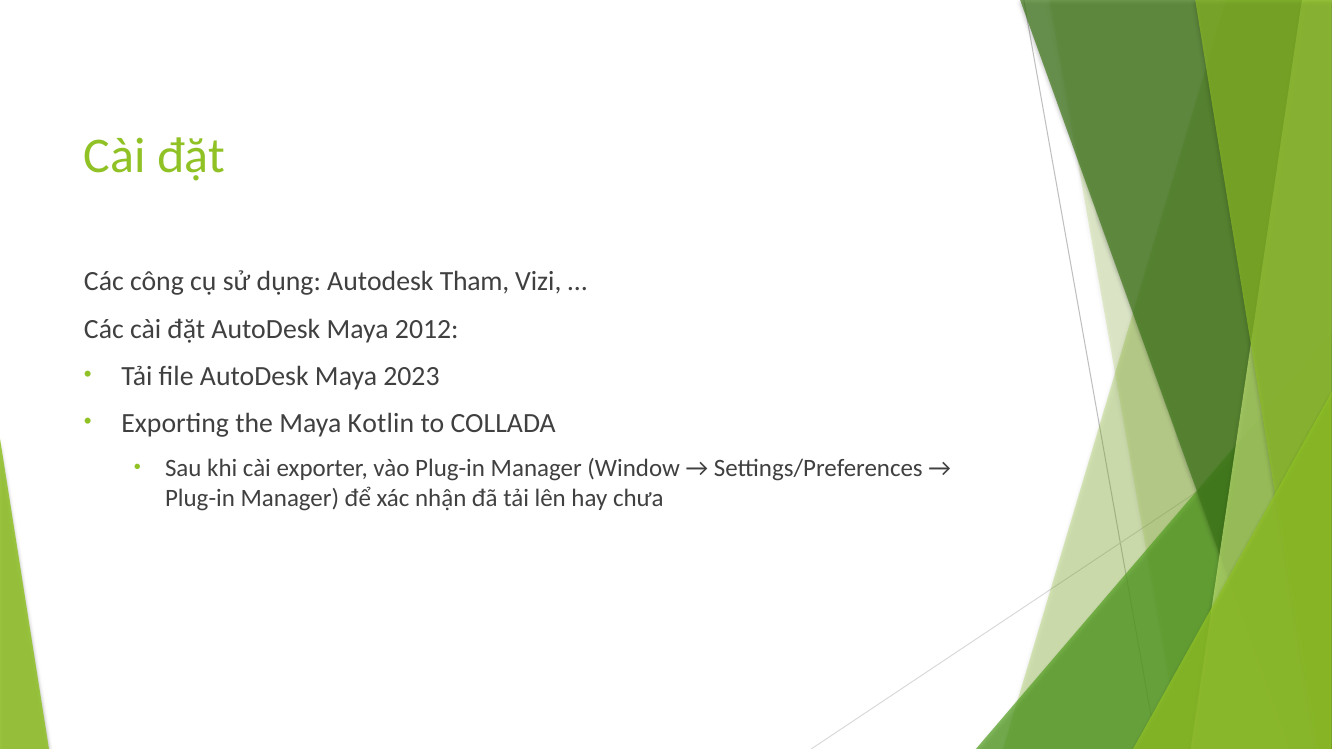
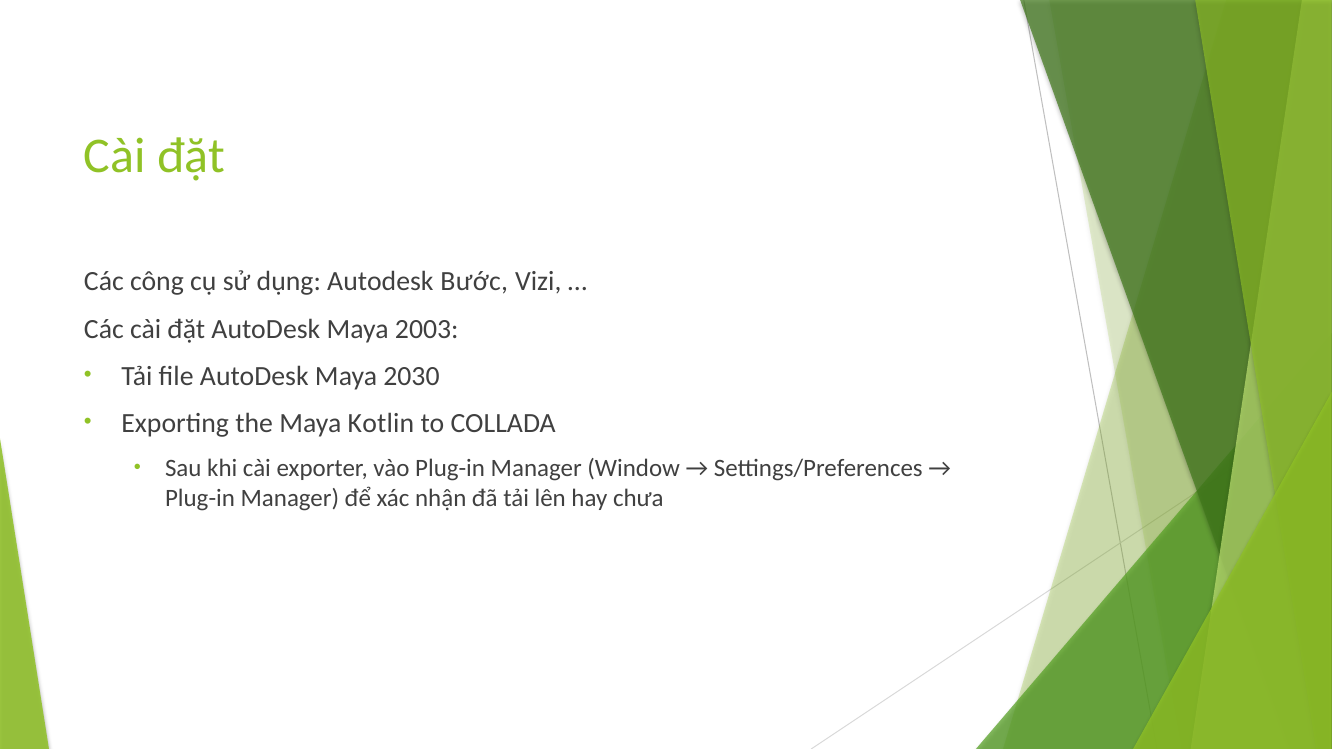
Tham: Tham -> Bước
2012: 2012 -> 2003
2023: 2023 -> 2030
